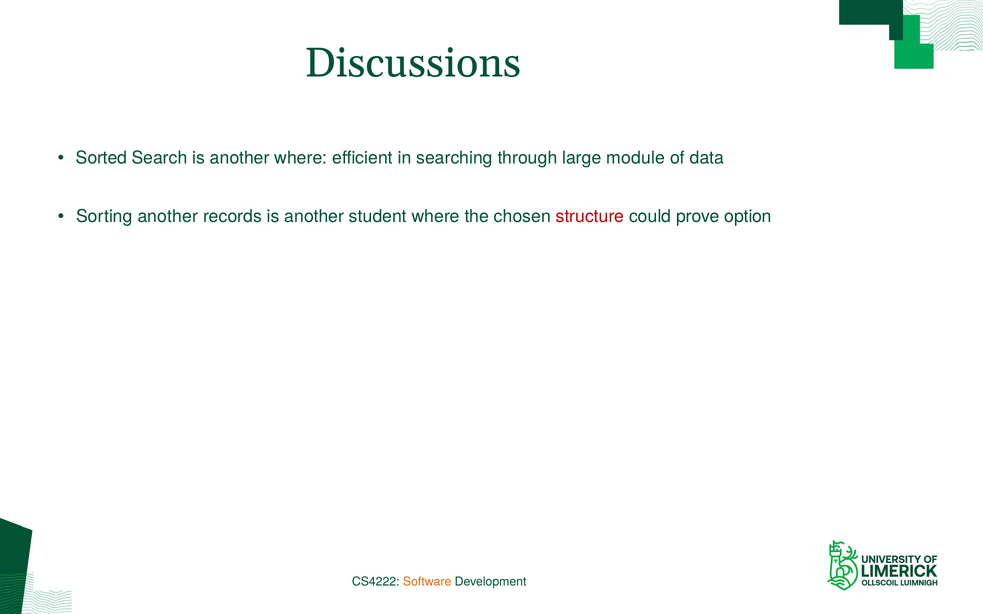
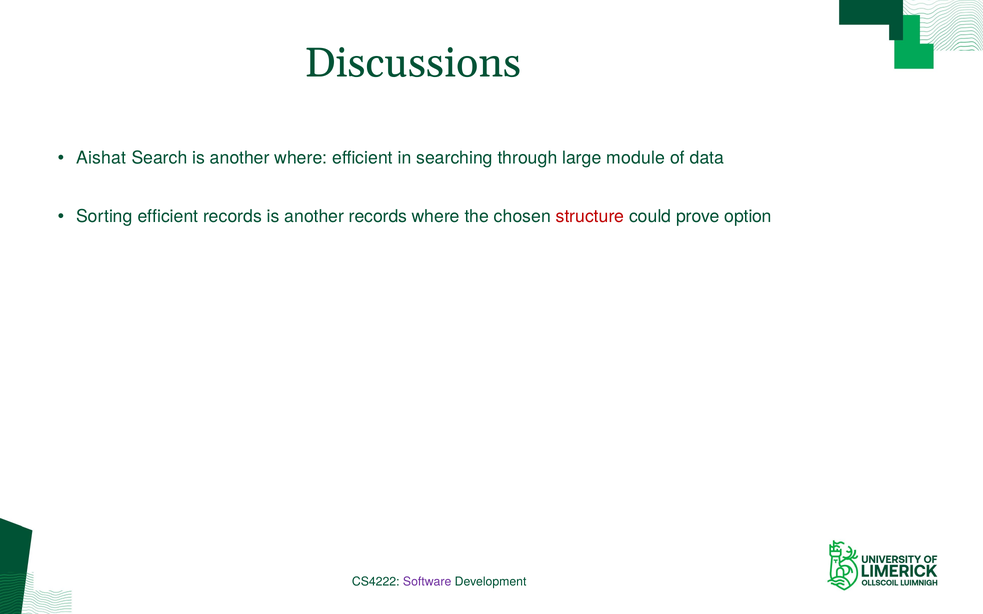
Sorted: Sorted -> Aishat
Sorting another: another -> efficient
another student: student -> records
Software colour: orange -> purple
